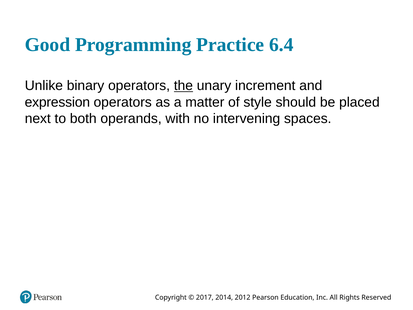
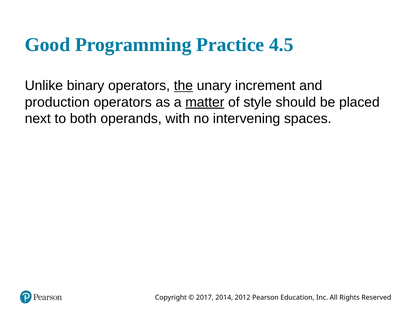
6.4: 6.4 -> 4.5
expression: expression -> production
matter underline: none -> present
